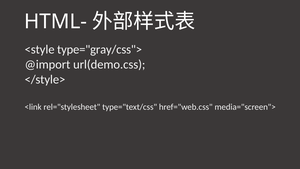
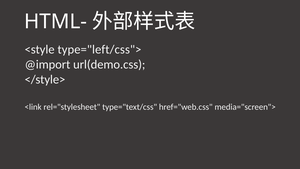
type="gray/css">: type="gray/css"> -> type="left/css">
